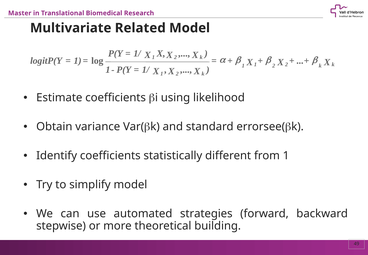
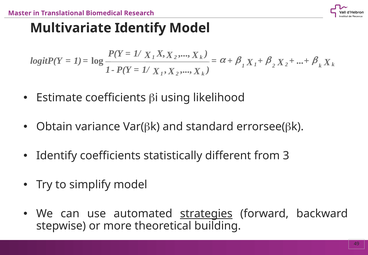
Multivariate Related: Related -> Identify
from 1: 1 -> 3
strategies underline: none -> present
